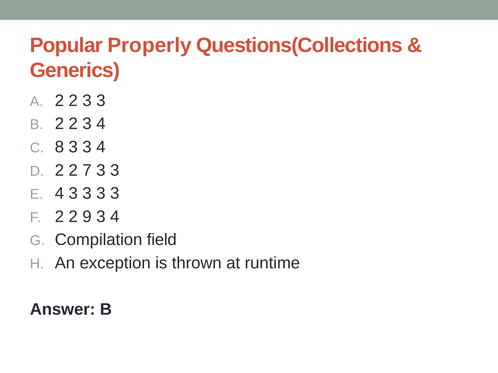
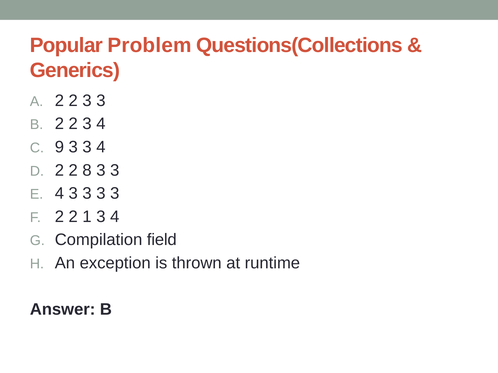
Properly: Properly -> Problem
8: 8 -> 9
7: 7 -> 8
9: 9 -> 1
